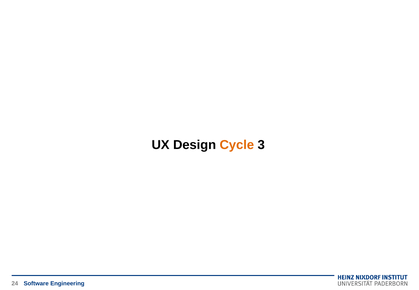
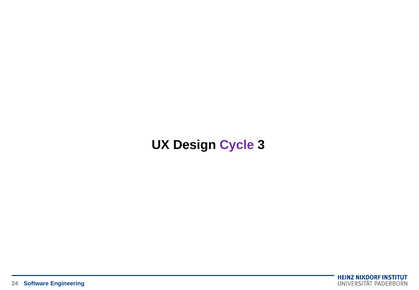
Cycle colour: orange -> purple
